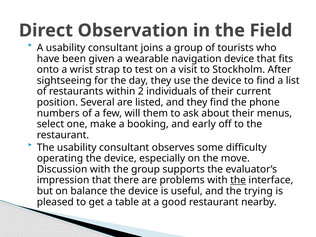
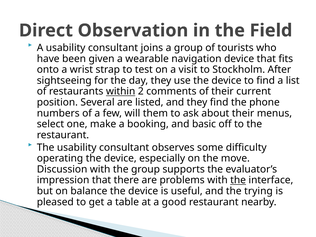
within underline: none -> present
individuals: individuals -> comments
early: early -> basic
